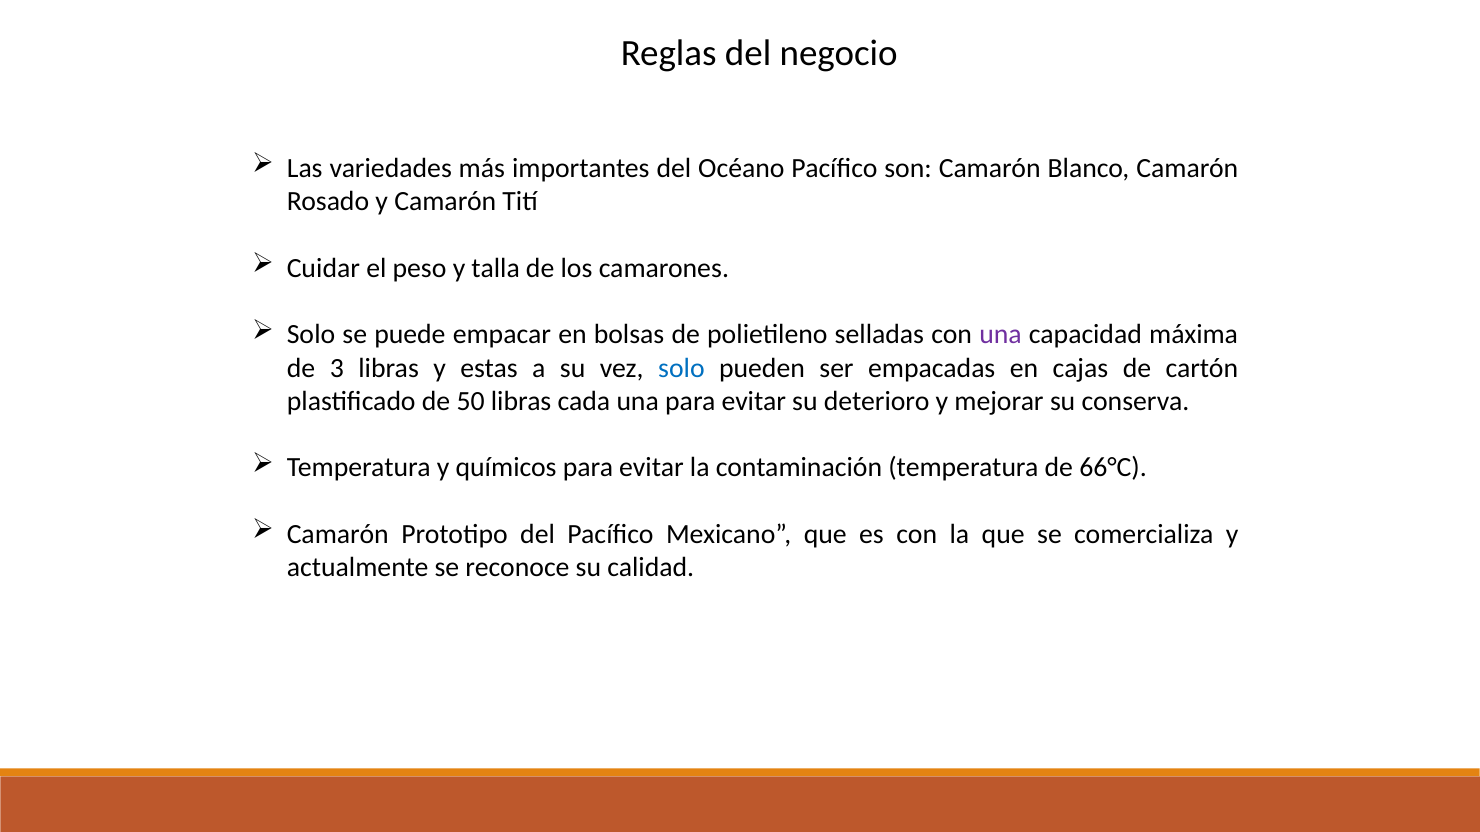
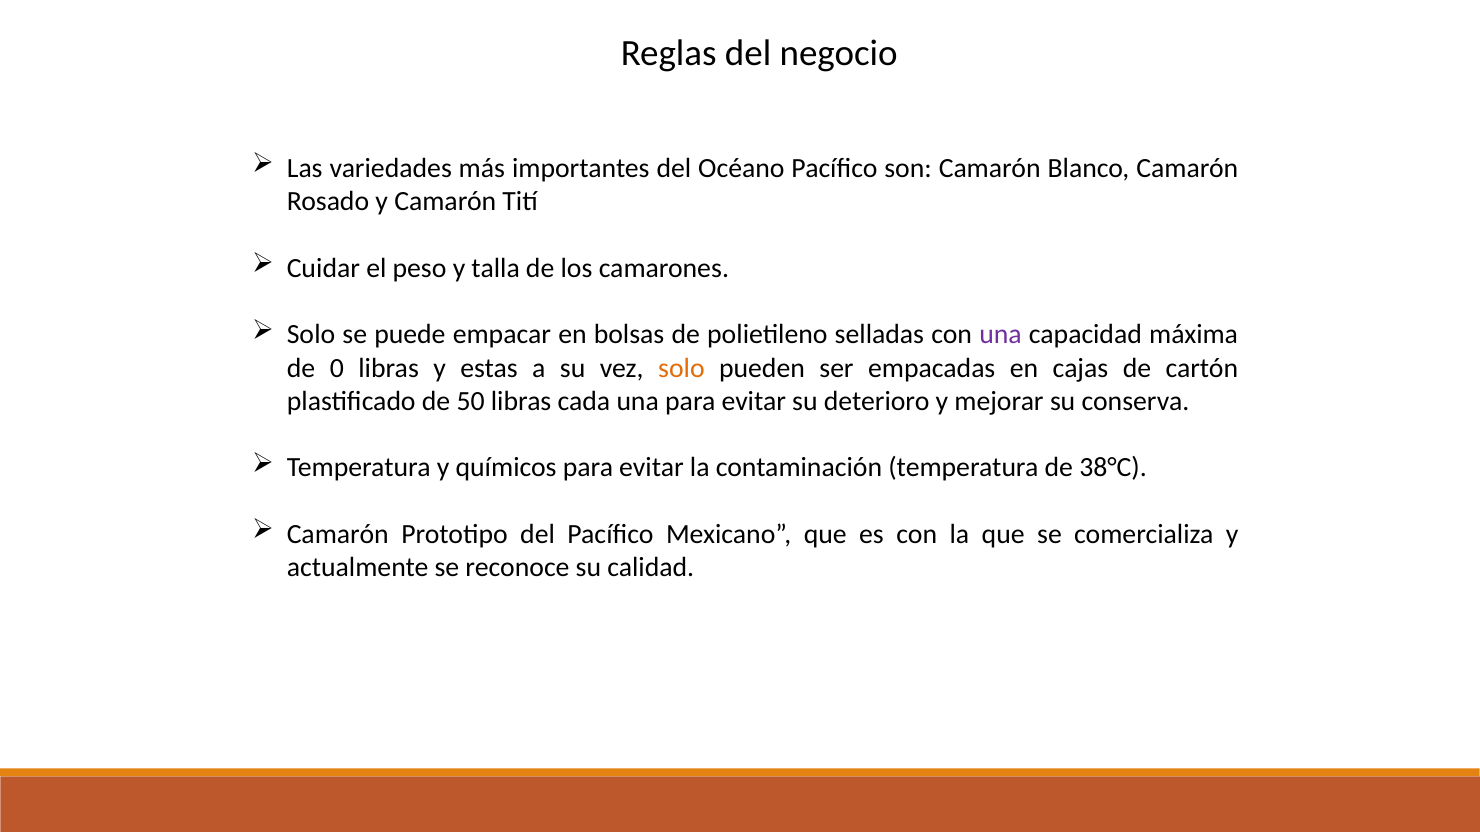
3: 3 -> 0
solo at (681, 368) colour: blue -> orange
66°C: 66°C -> 38°C
